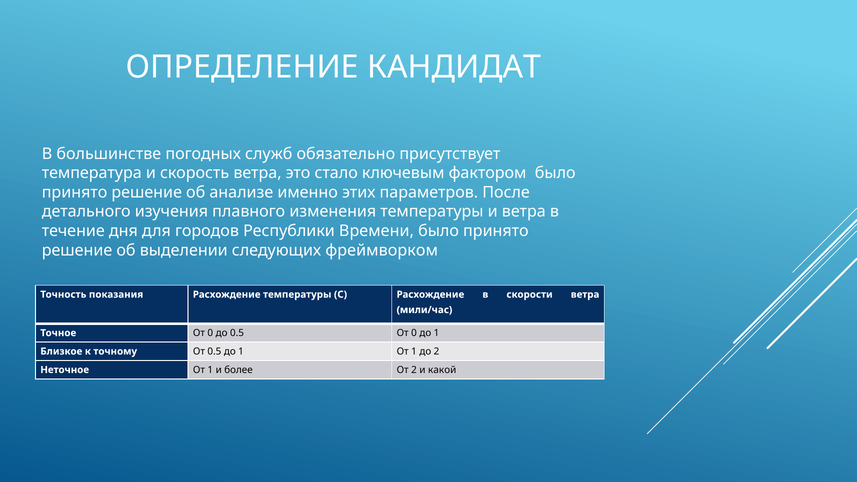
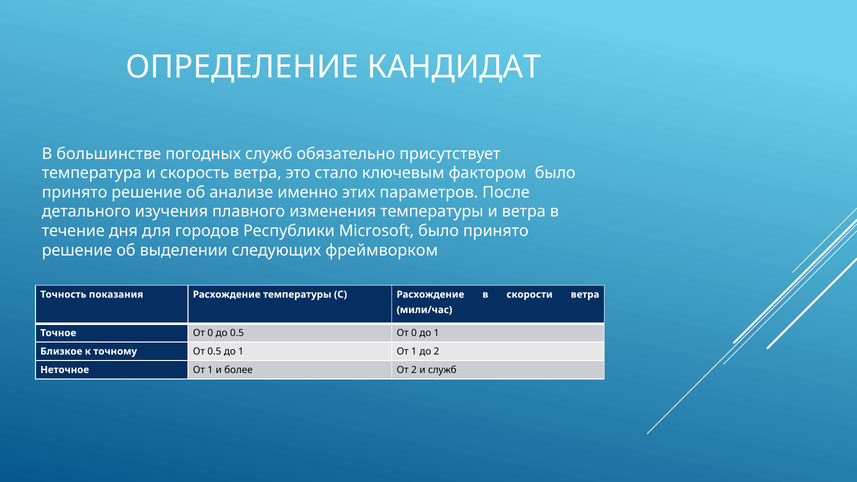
Времени: Времени -> Microsoft
и какой: какой -> служб
